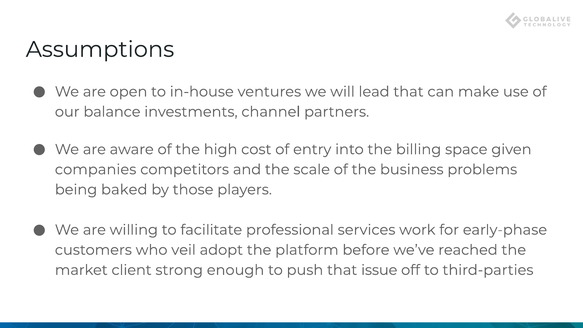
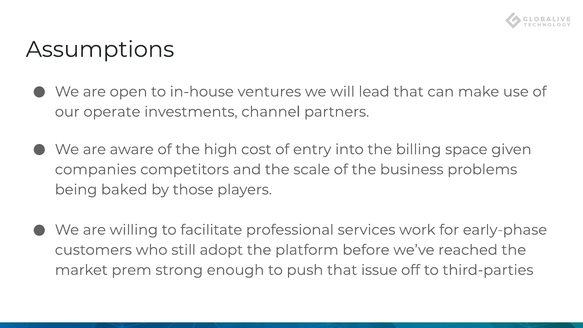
balance: balance -> operate
veil: veil -> still
client: client -> prem
